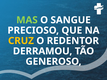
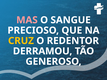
MAS colour: light green -> pink
